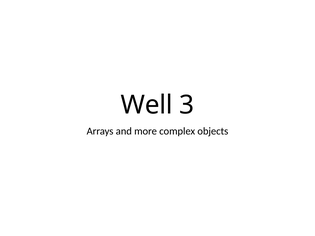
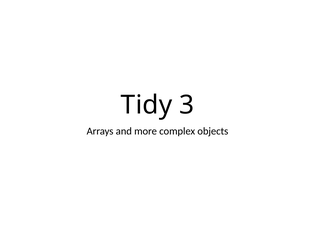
Well: Well -> Tidy
